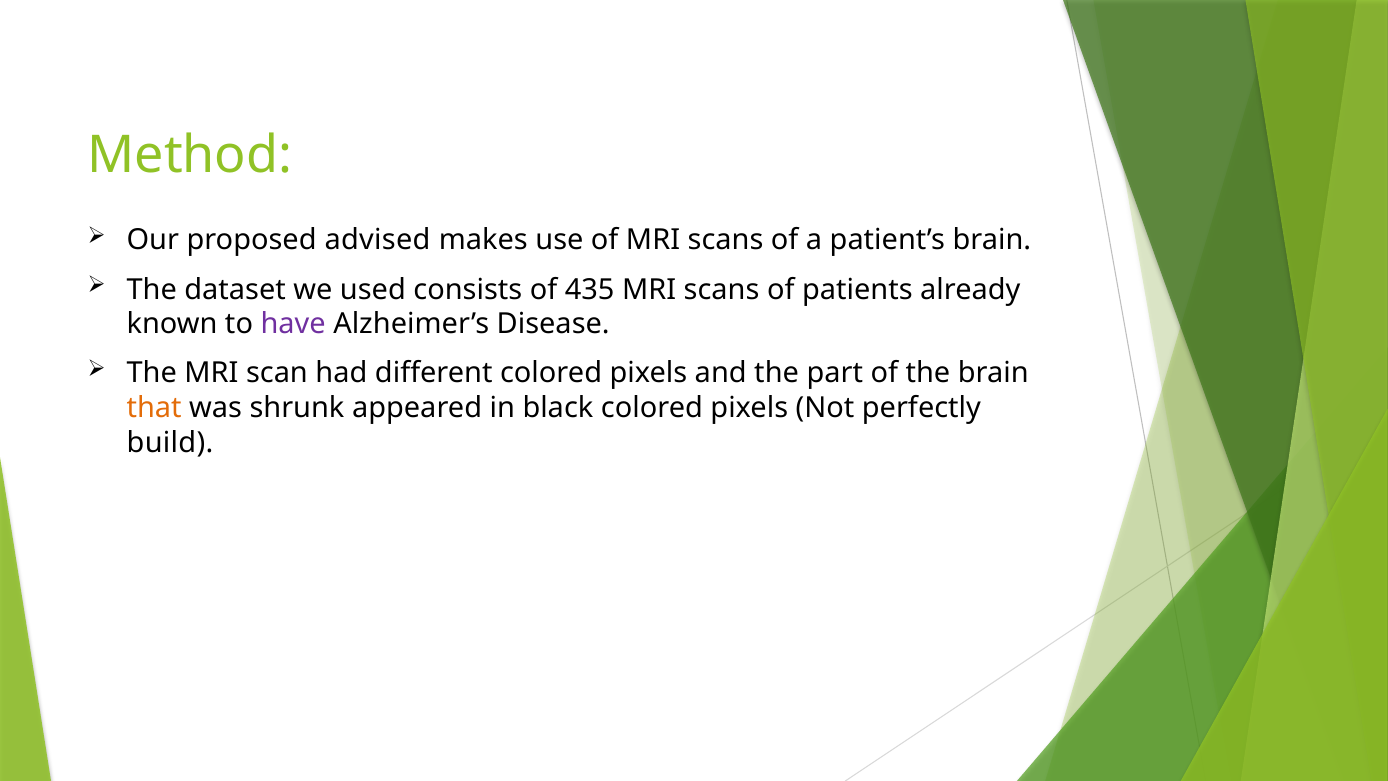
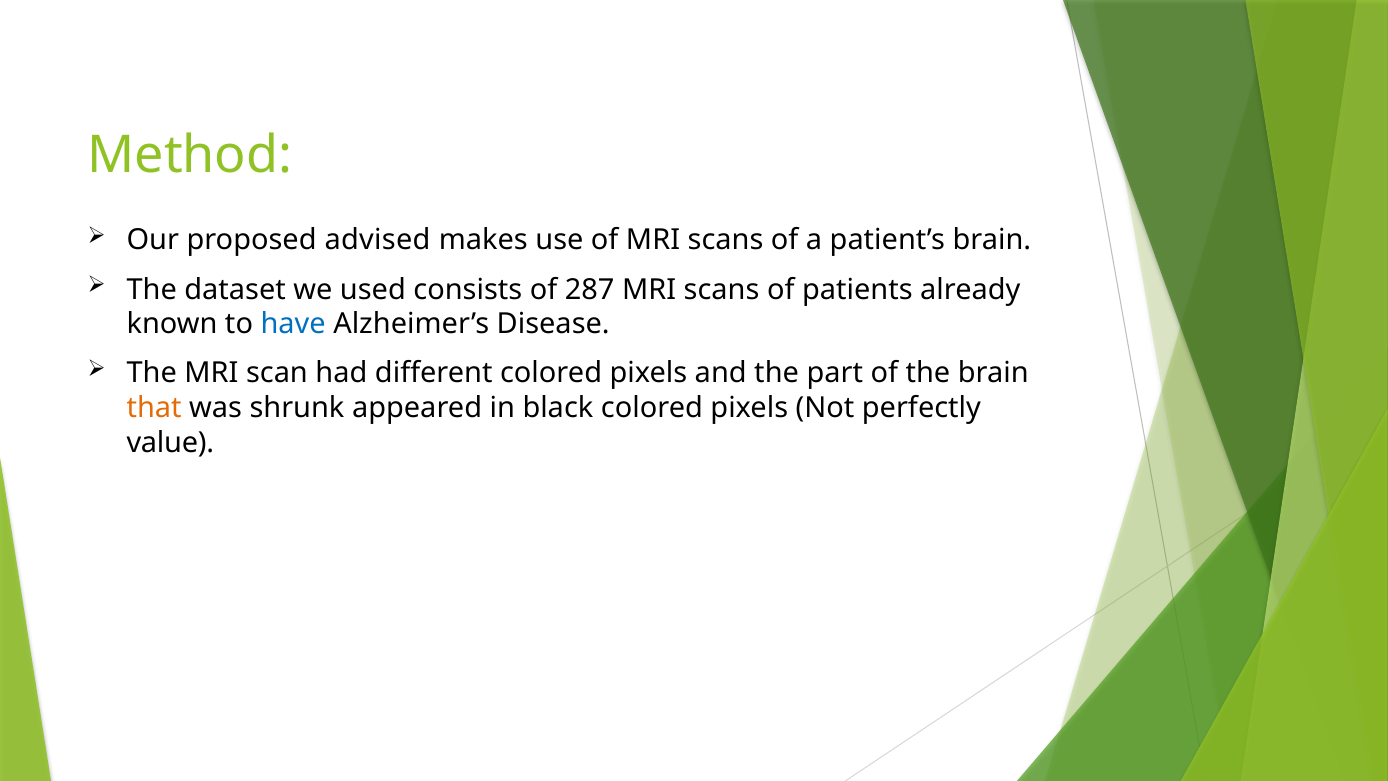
435: 435 -> 287
have colour: purple -> blue
build: build -> value
